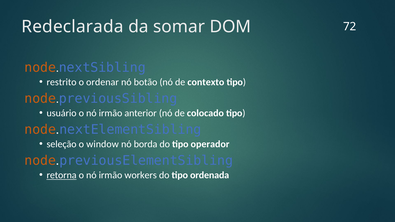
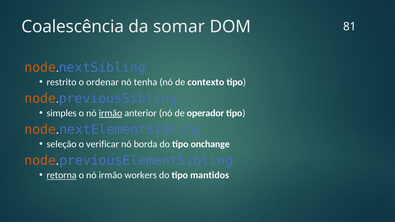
Redeclarada: Redeclarada -> Coalescência
72: 72 -> 81
botão: botão -> tenha
usuário: usuário -> simples
irmão at (111, 113) underline: none -> present
colocado: colocado -> operador
window: window -> verificar
operador: operador -> onchange
ordenada: ordenada -> mantidos
